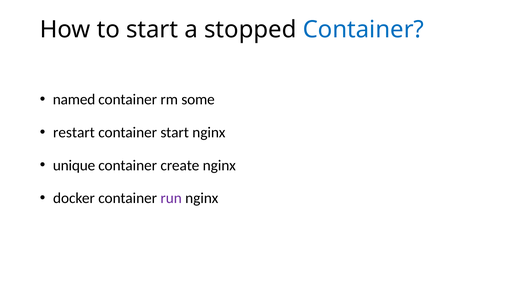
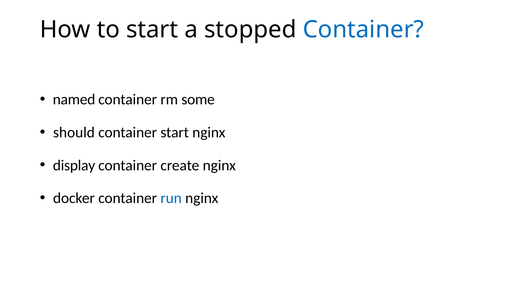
restart: restart -> should
unique: unique -> display
run colour: purple -> blue
